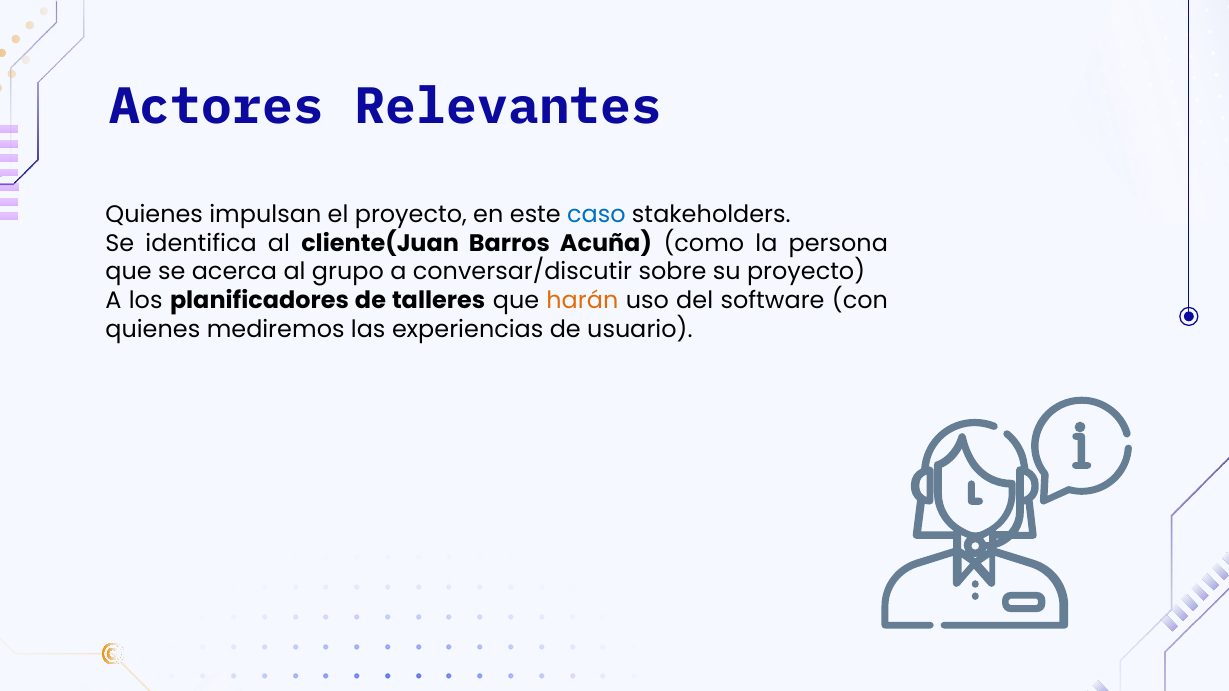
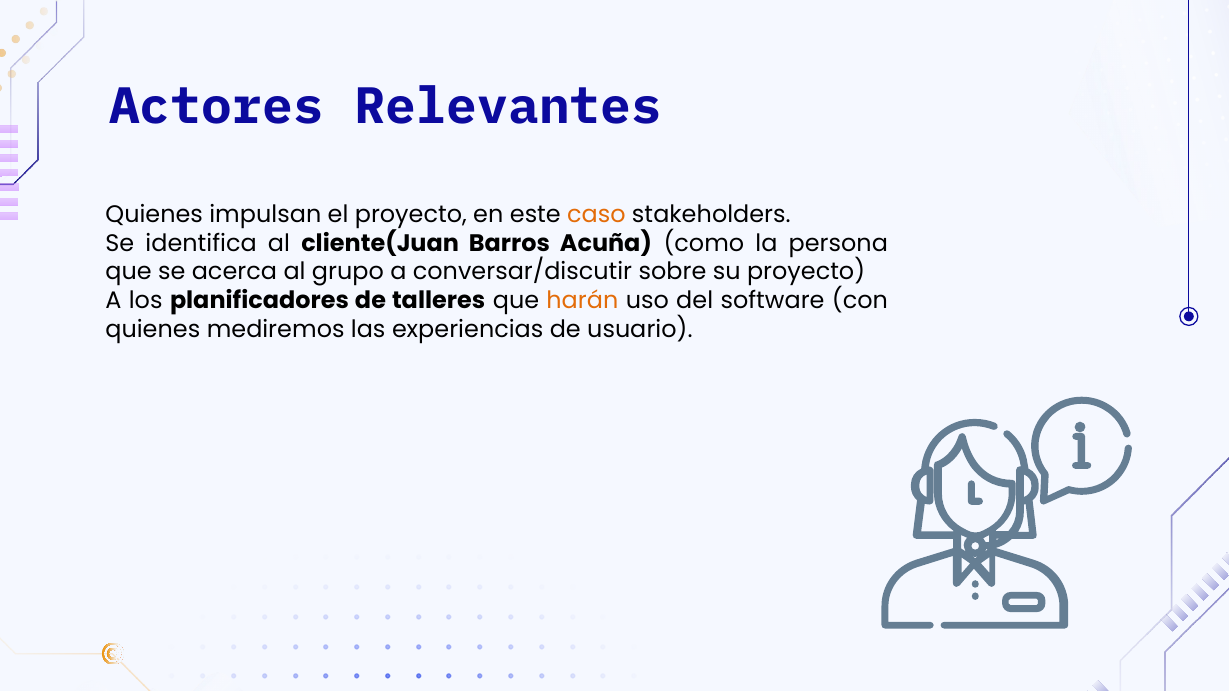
caso colour: blue -> orange
